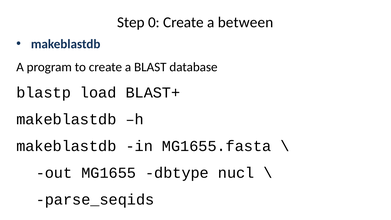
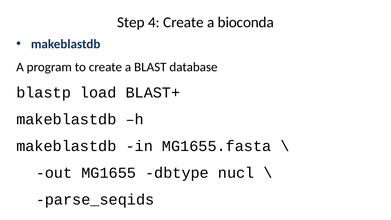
0: 0 -> 4
between: between -> bioconda
